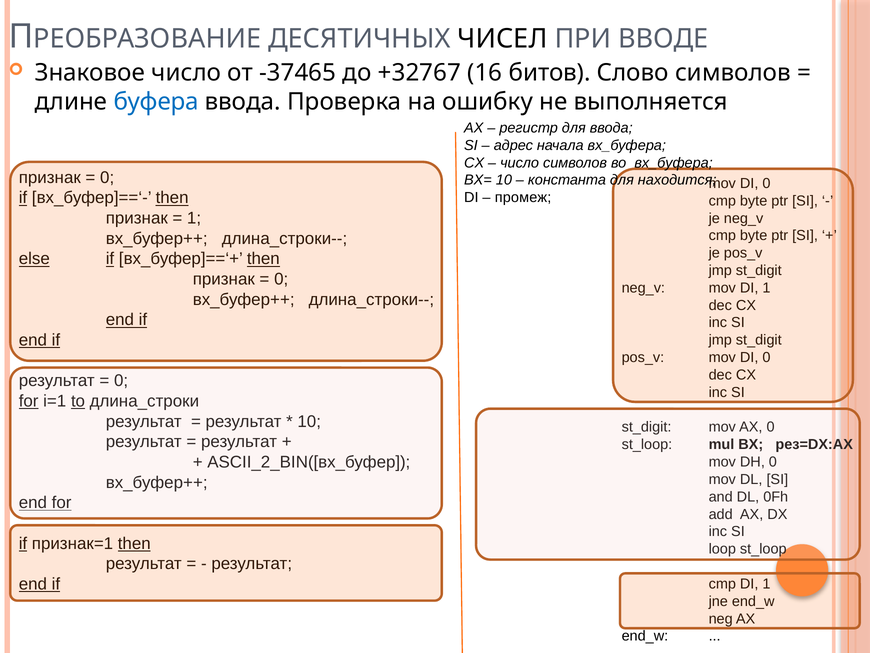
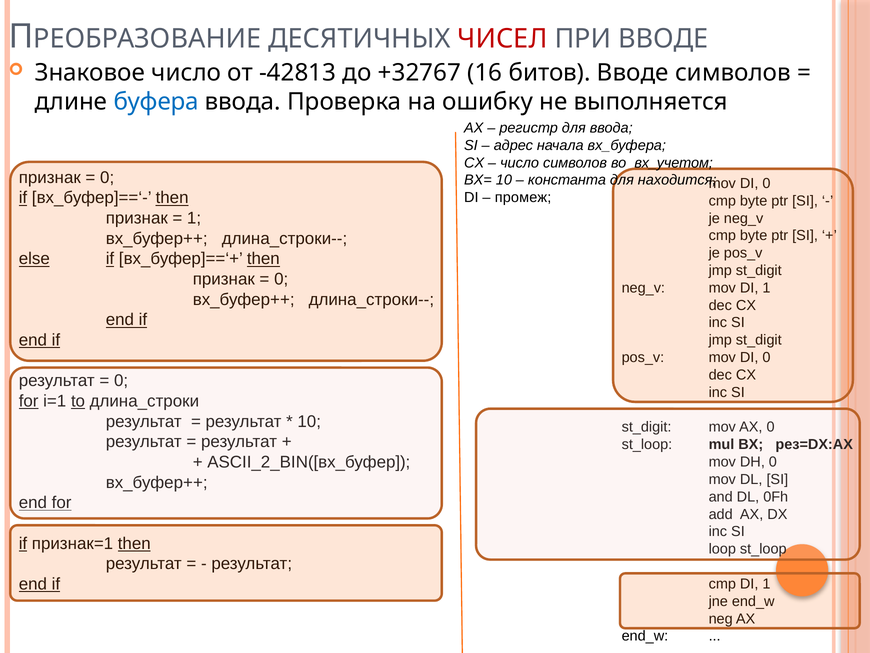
ЧИСЕЛ colour: black -> red
-37465: -37465 -> -42813
битов Слово: Слово -> Вводе
во вх_буфера: вх_буфера -> вх_учетом
